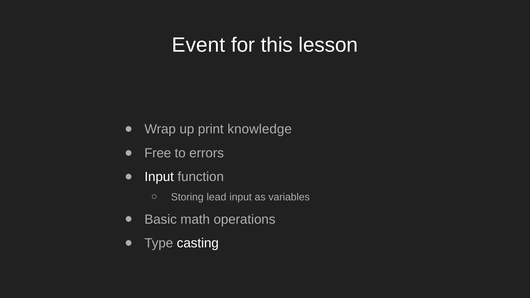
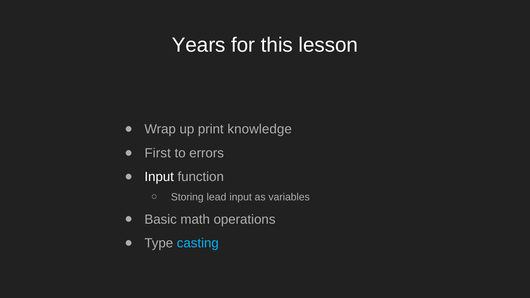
Event: Event -> Years
Free: Free -> First
casting colour: white -> light blue
